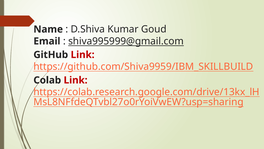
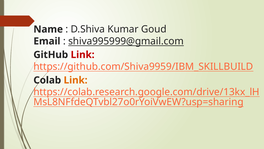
Link at (76, 80) colour: red -> orange
